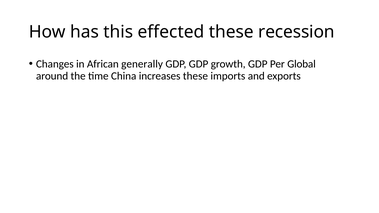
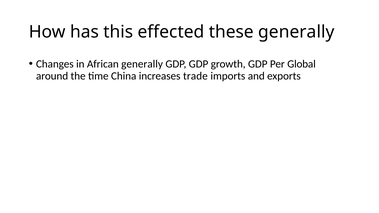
these recession: recession -> generally
increases these: these -> trade
